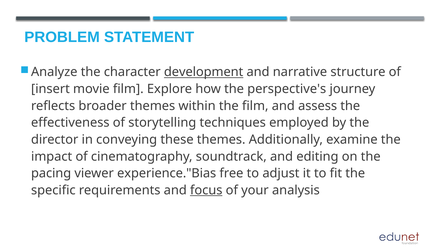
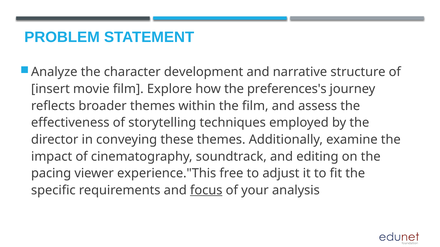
development underline: present -> none
perspective's: perspective's -> preferences's
experience."Bias: experience."Bias -> experience."This
